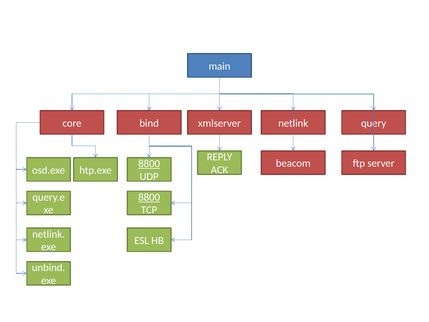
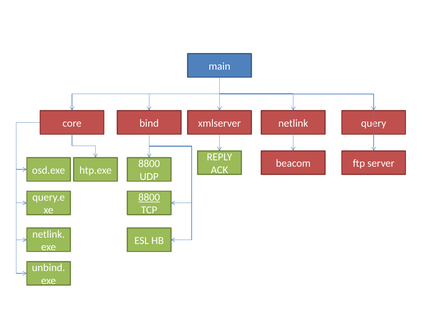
8800 at (149, 164) underline: present -> none
